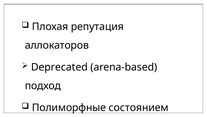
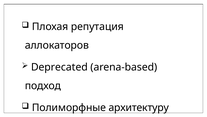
состоянием: состоянием -> архитектуру
